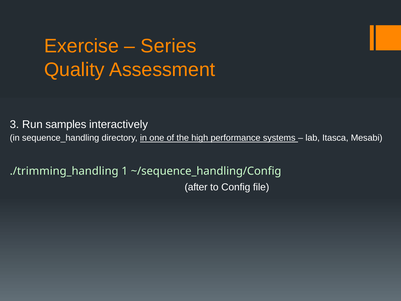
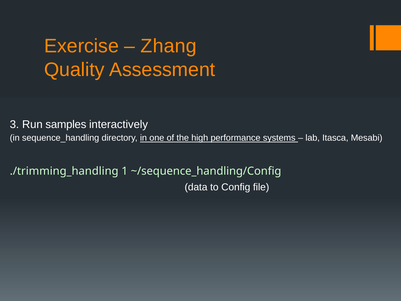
Series: Series -> Zhang
after: after -> data
